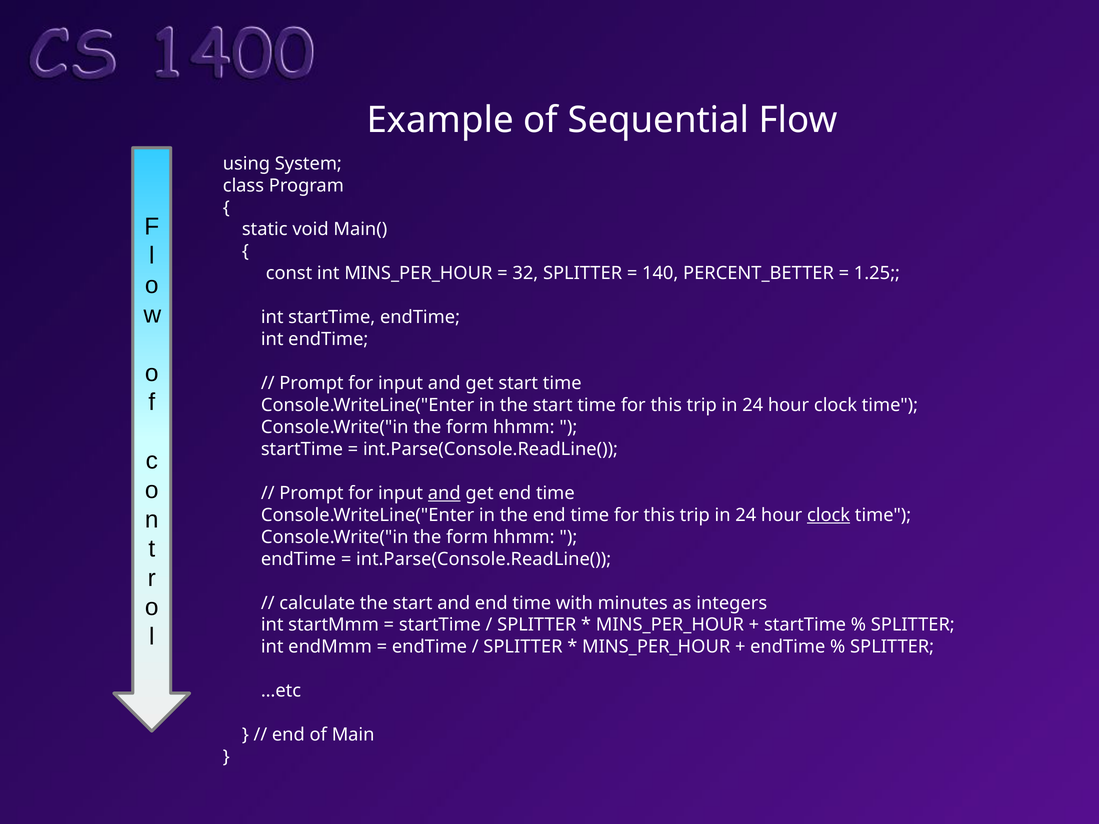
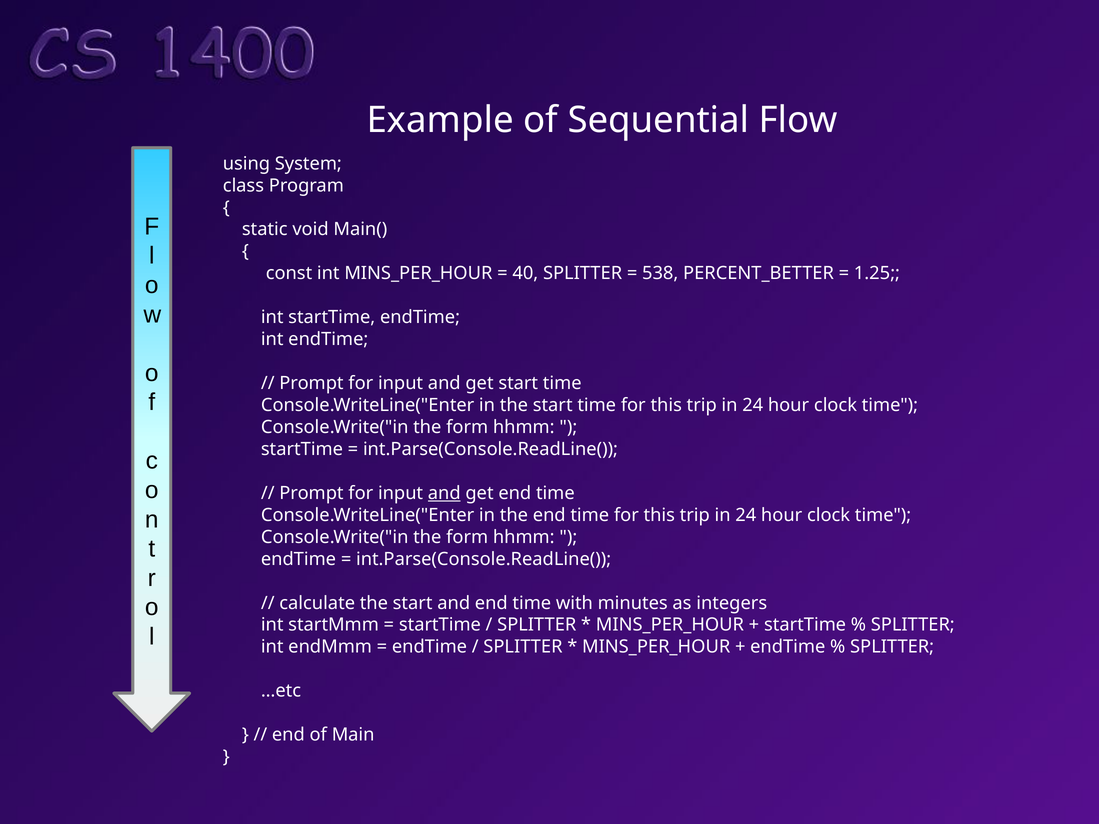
32: 32 -> 40
140: 140 -> 538
clock at (829, 515) underline: present -> none
